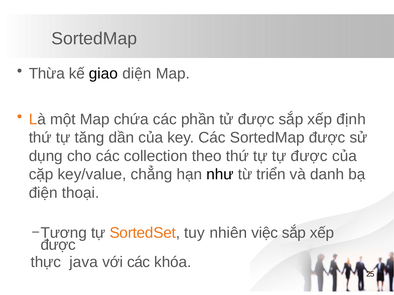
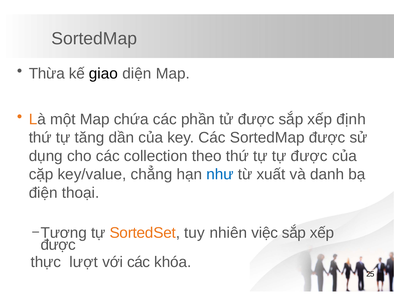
như colour: black -> blue
triển: triển -> xuất
java: java -> lượt
